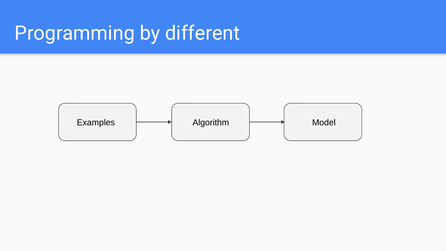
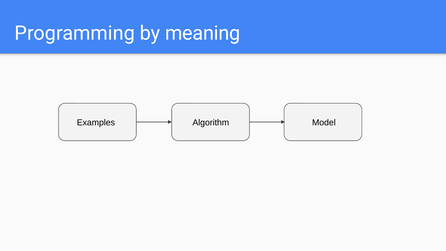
different: different -> meaning
